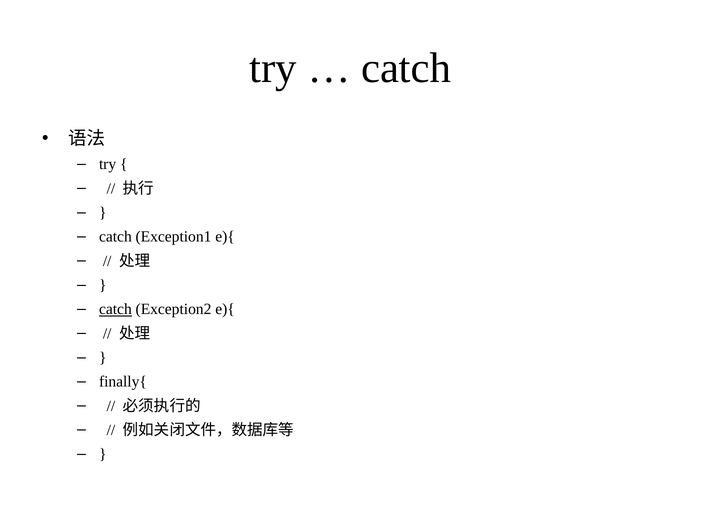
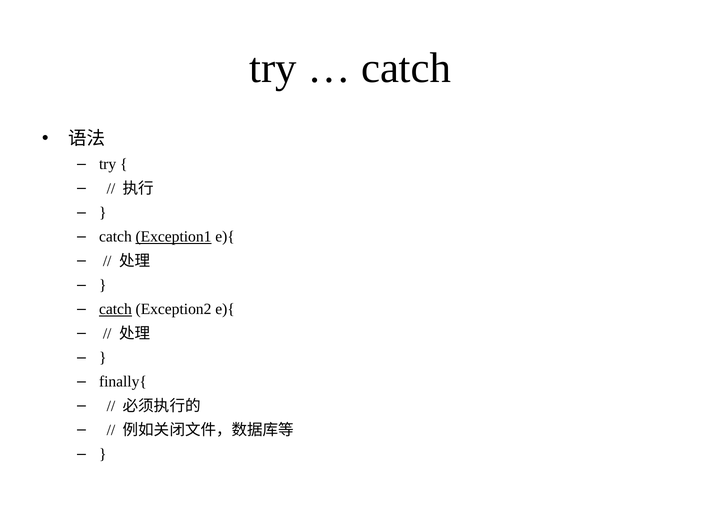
Exception1 underline: none -> present
